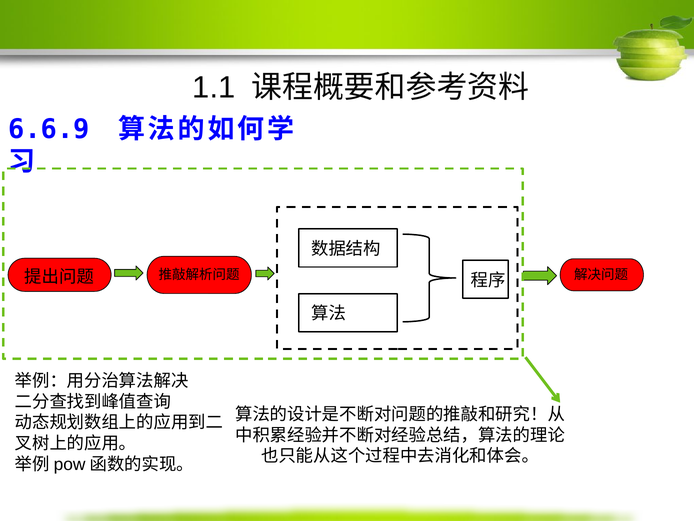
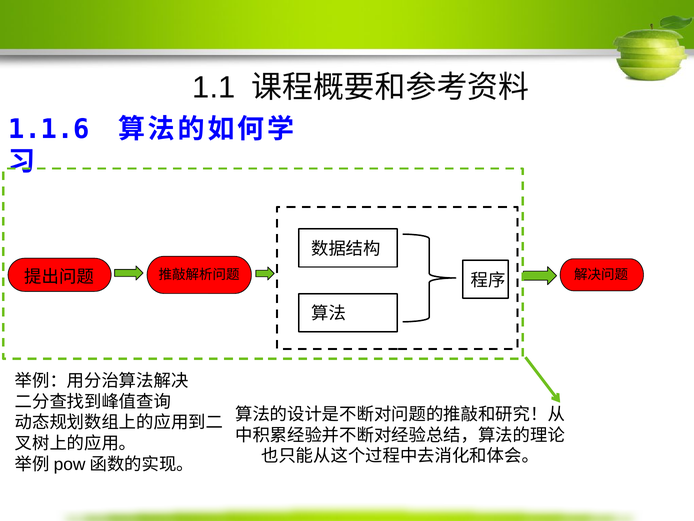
6.6.9: 6.6.9 -> 1.1.6
